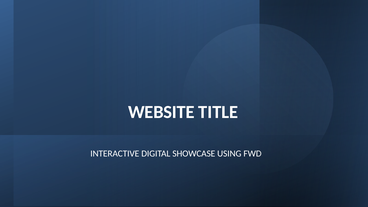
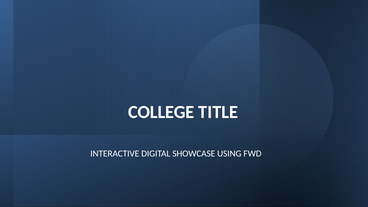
WEBSITE: WEBSITE -> COLLEGE
